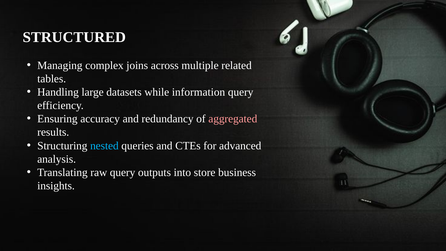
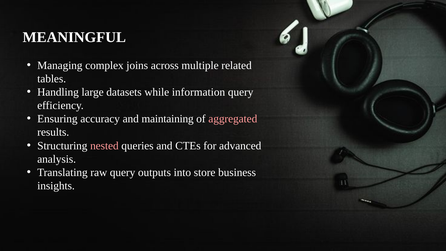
STRUCTURED: STRUCTURED -> MEANINGFUL
redundancy: redundancy -> maintaining
nested colour: light blue -> pink
